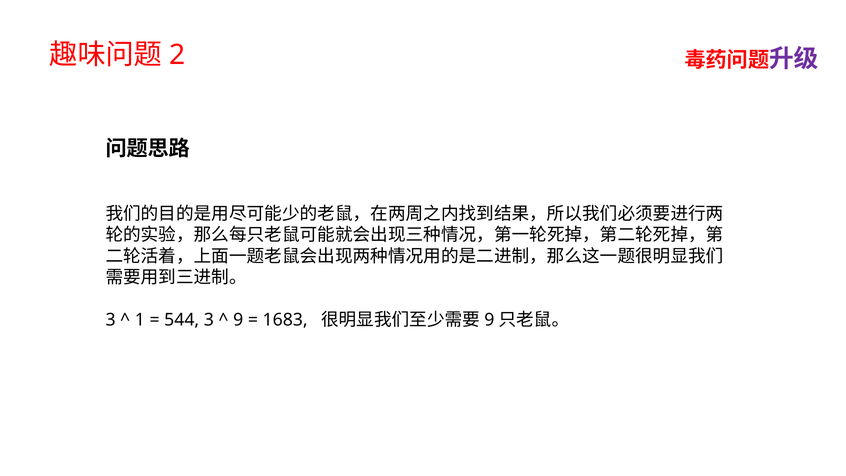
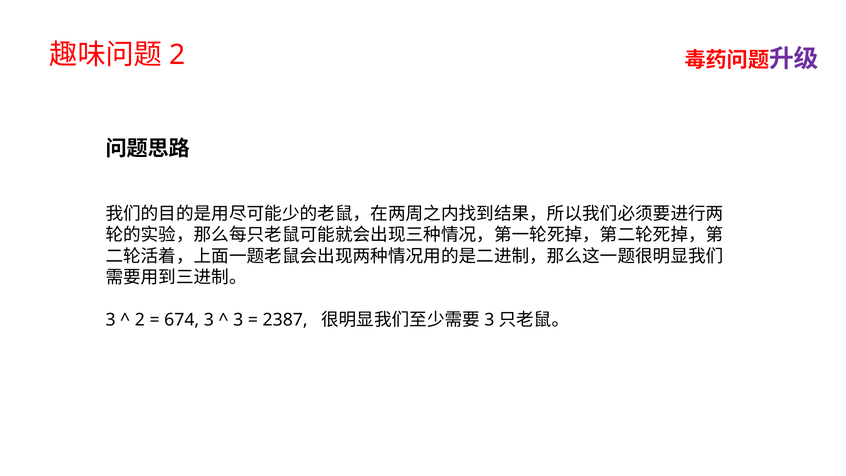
1 at (140, 320): 1 -> 2
544: 544 -> 674
9 at (238, 320): 9 -> 3
1683: 1683 -> 2387
9 at (489, 320): 9 -> 3
